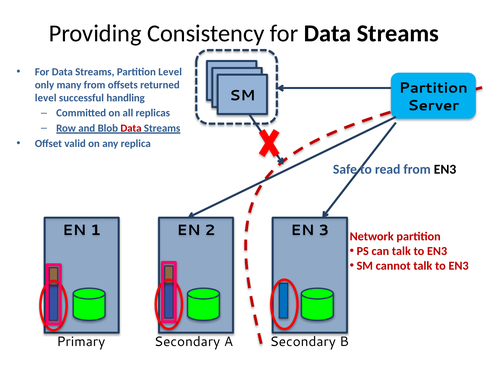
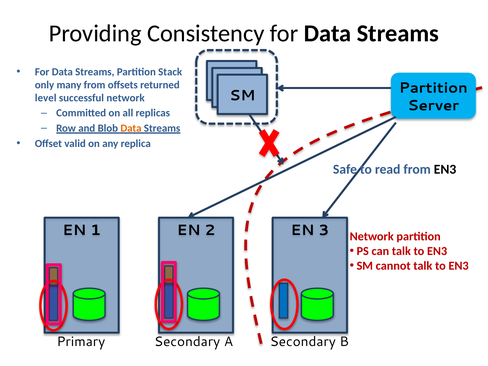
Partition Level: Level -> Stack
successful handling: handling -> network
Data at (131, 128) colour: red -> orange
